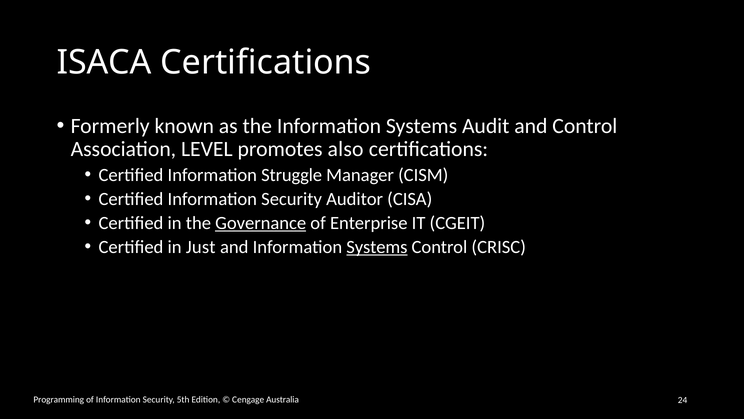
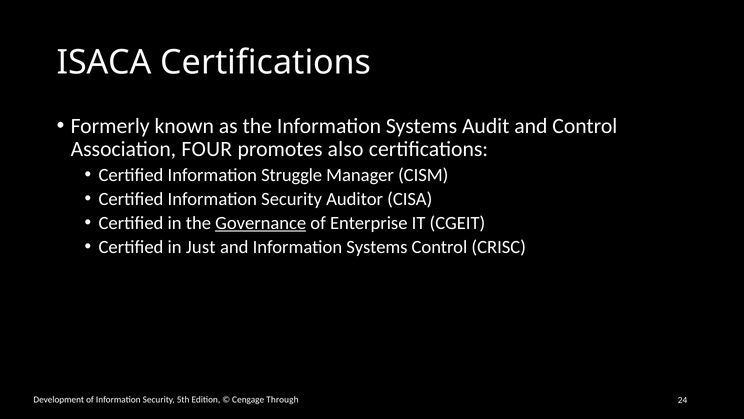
LEVEL: LEVEL -> FOUR
Systems at (377, 247) underline: present -> none
Programming: Programming -> Development
Australia: Australia -> Through
